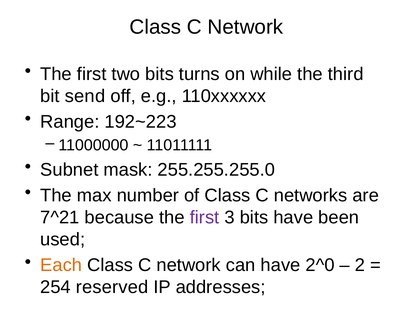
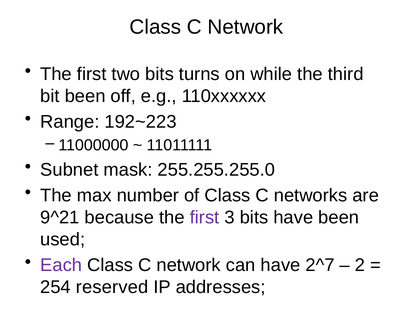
bit send: send -> been
7^21: 7^21 -> 9^21
Each colour: orange -> purple
2^0: 2^0 -> 2^7
